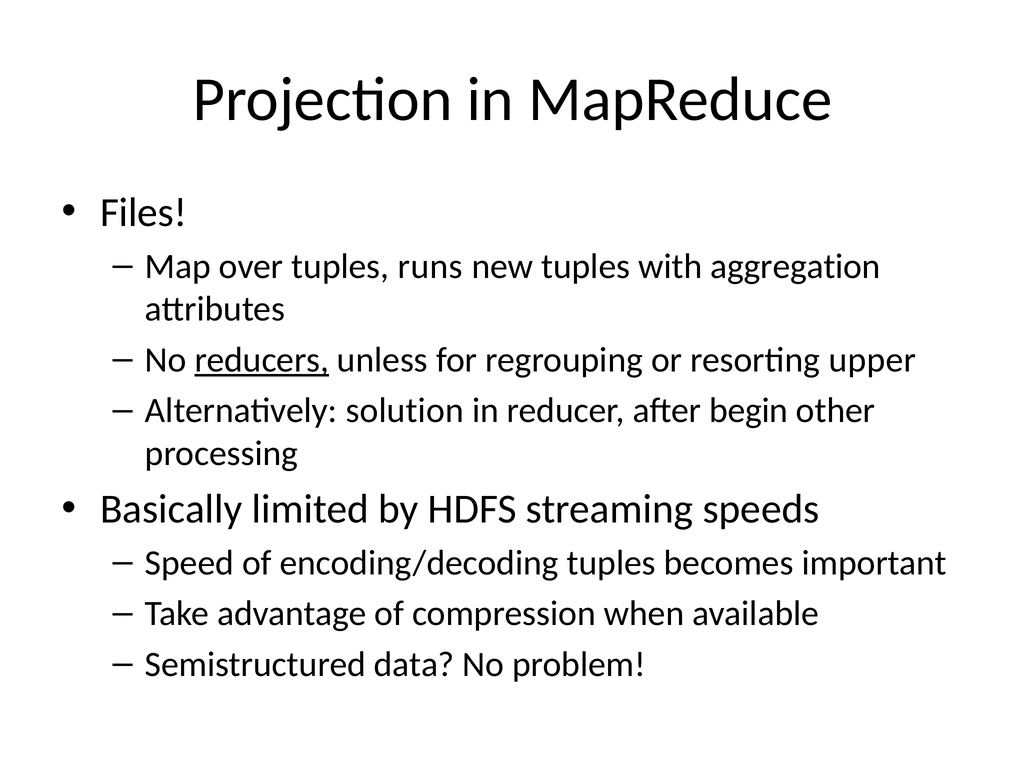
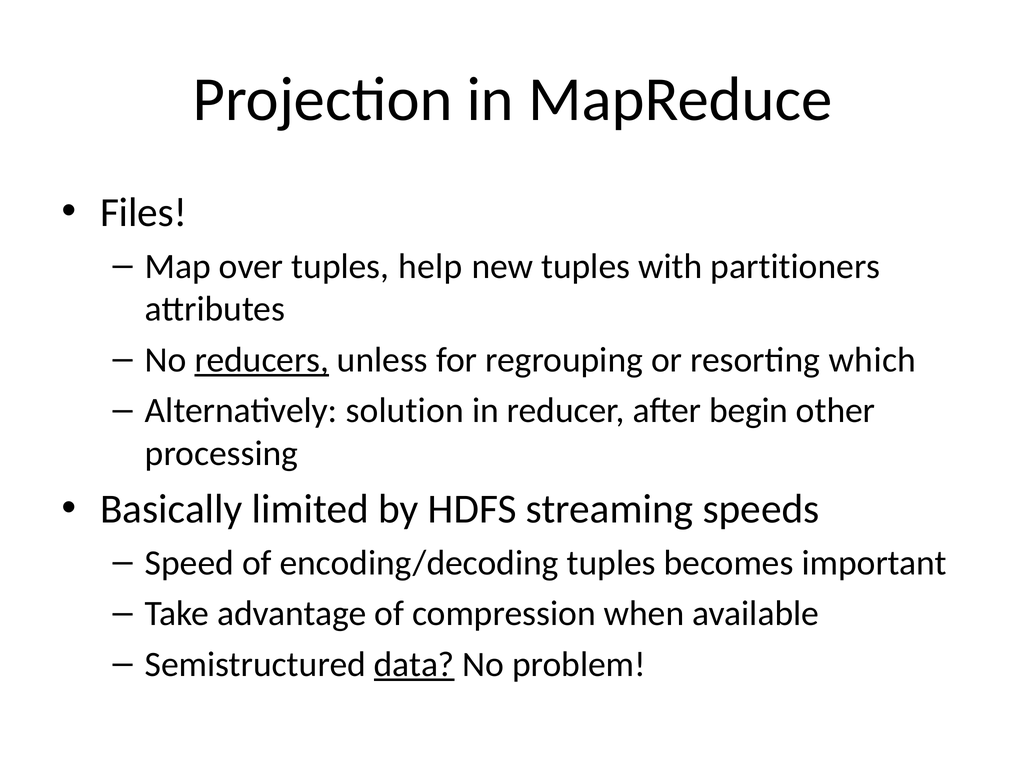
runs: runs -> help
aggregation: aggregation -> partitioners
upper: upper -> which
data underline: none -> present
